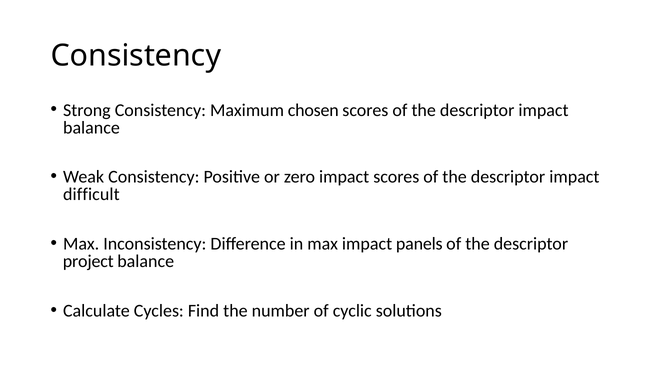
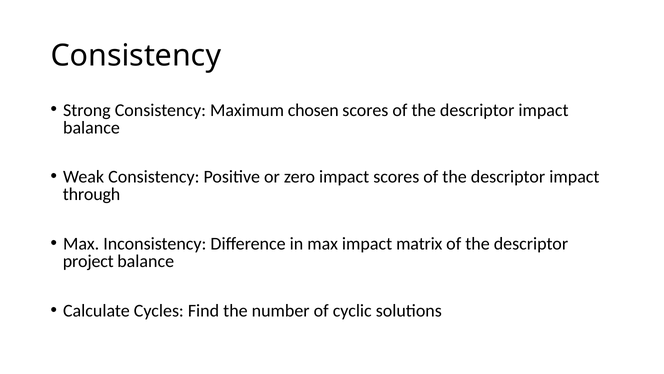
difficult: difficult -> through
panels: panels -> matrix
